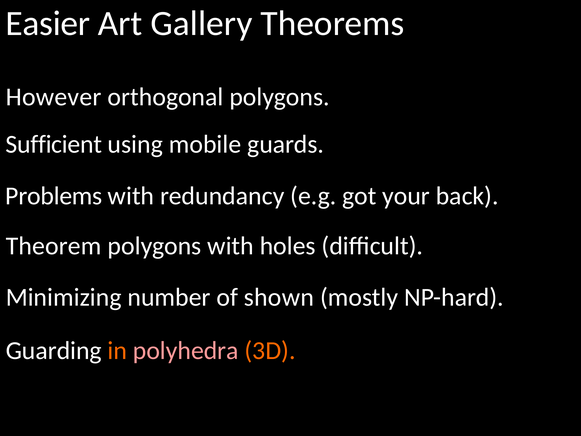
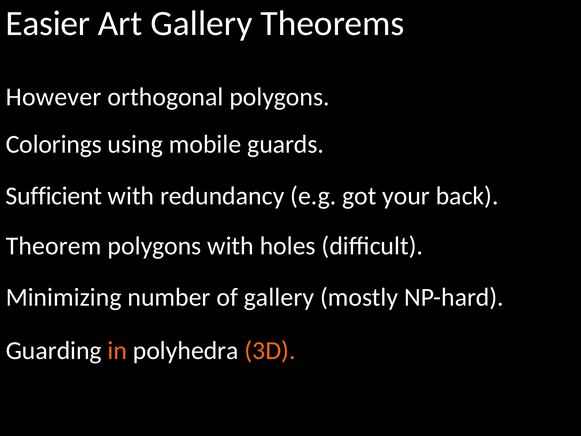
Sufficient: Sufficient -> Colorings
Problems: Problems -> Sufficient
of shown: shown -> gallery
polyhedra colour: pink -> white
